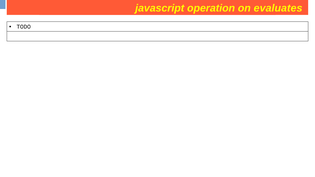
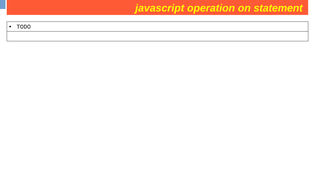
evaluates: evaluates -> statement
